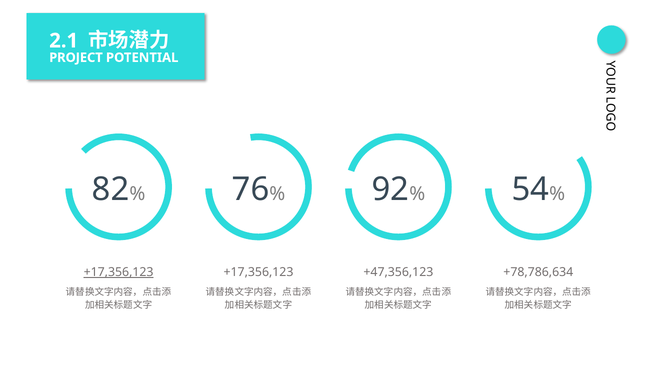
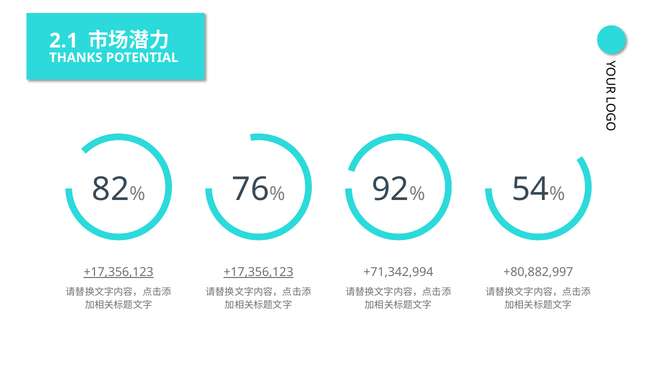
PROJECT: PROJECT -> THANKS
+17,356,123 at (259, 272) underline: none -> present
+47,356,123: +47,356,123 -> +71,342,994
+78,786,634: +78,786,634 -> +80,882,997
